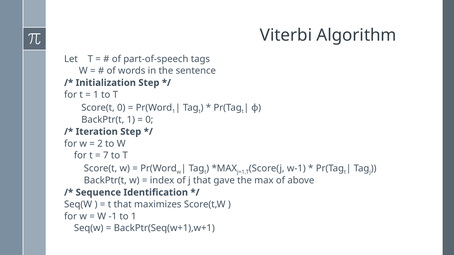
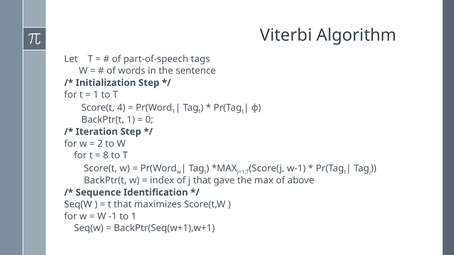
Score(t 0: 0 -> 4
7: 7 -> 8
